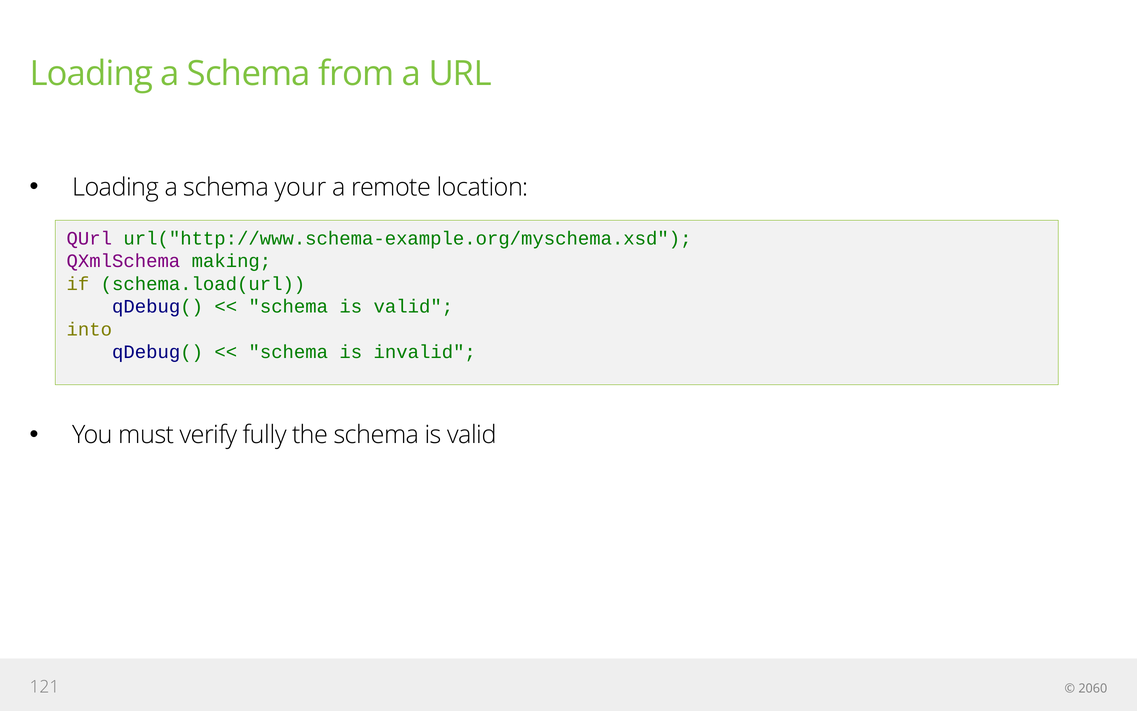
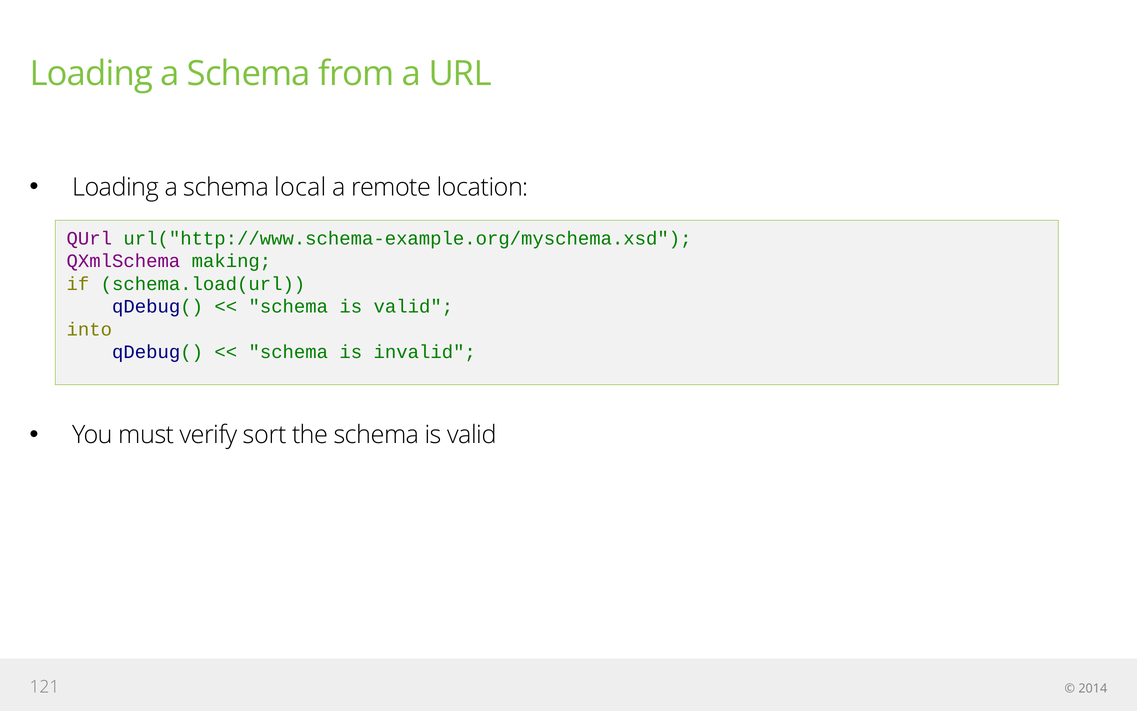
your: your -> local
fully: fully -> sort
2060: 2060 -> 2014
